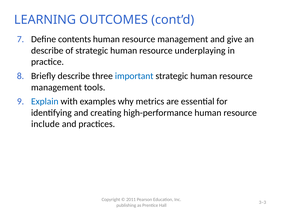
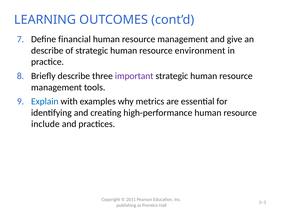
contents: contents -> financial
underplaying: underplaying -> environment
important colour: blue -> purple
